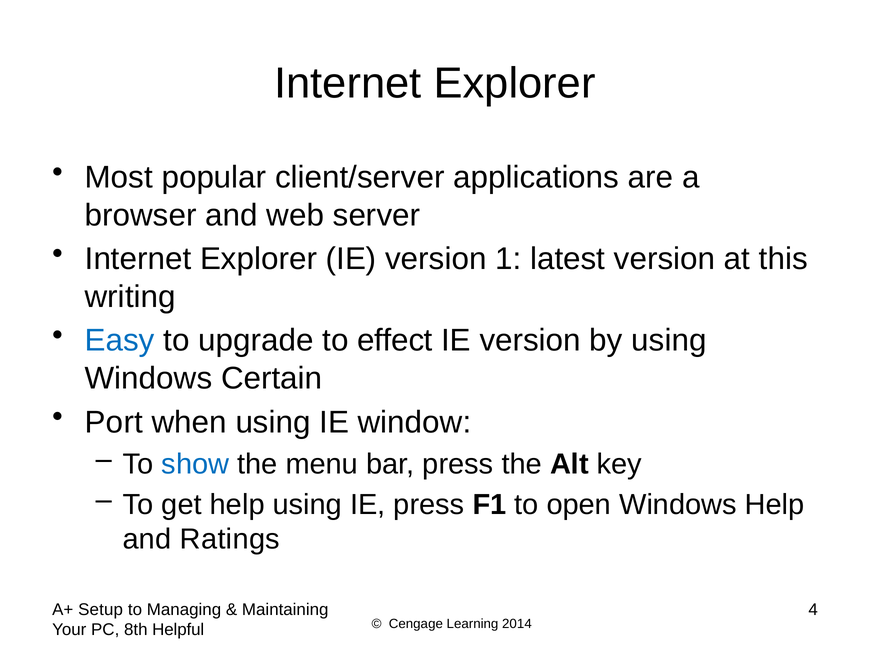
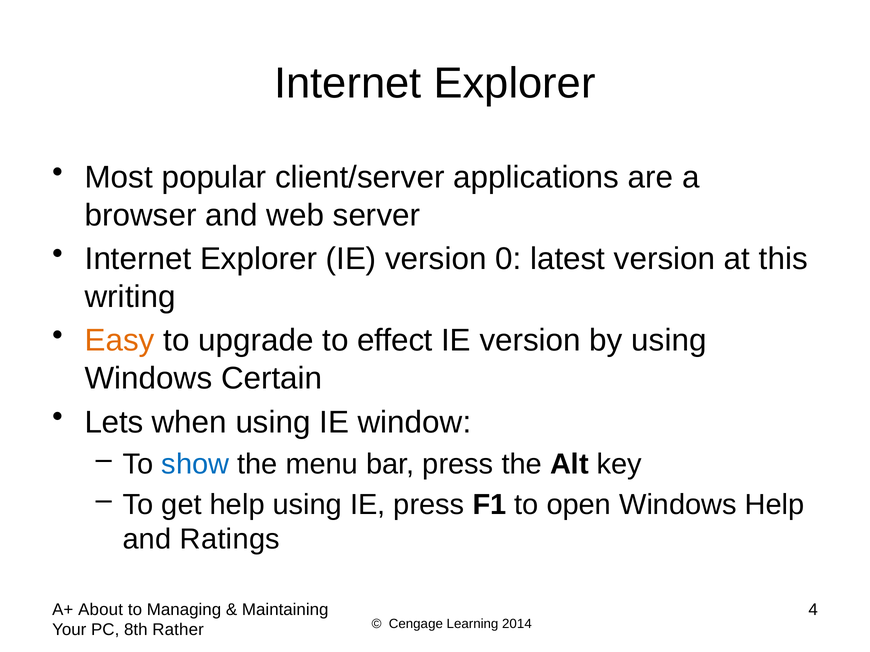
1: 1 -> 0
Easy colour: blue -> orange
Port: Port -> Lets
Setup: Setup -> About
Helpful: Helpful -> Rather
